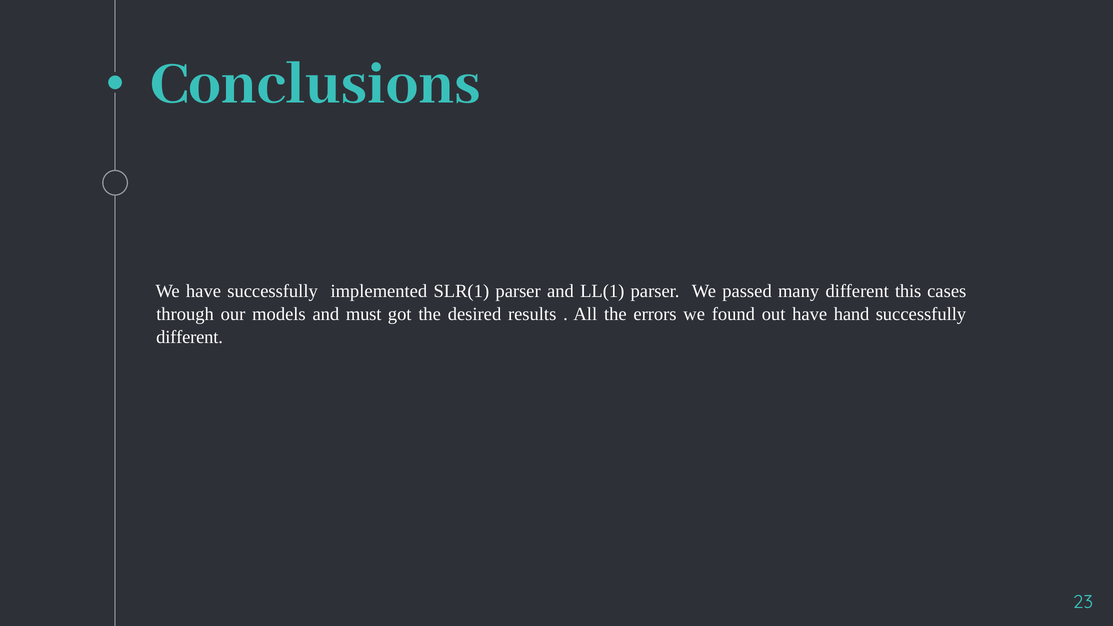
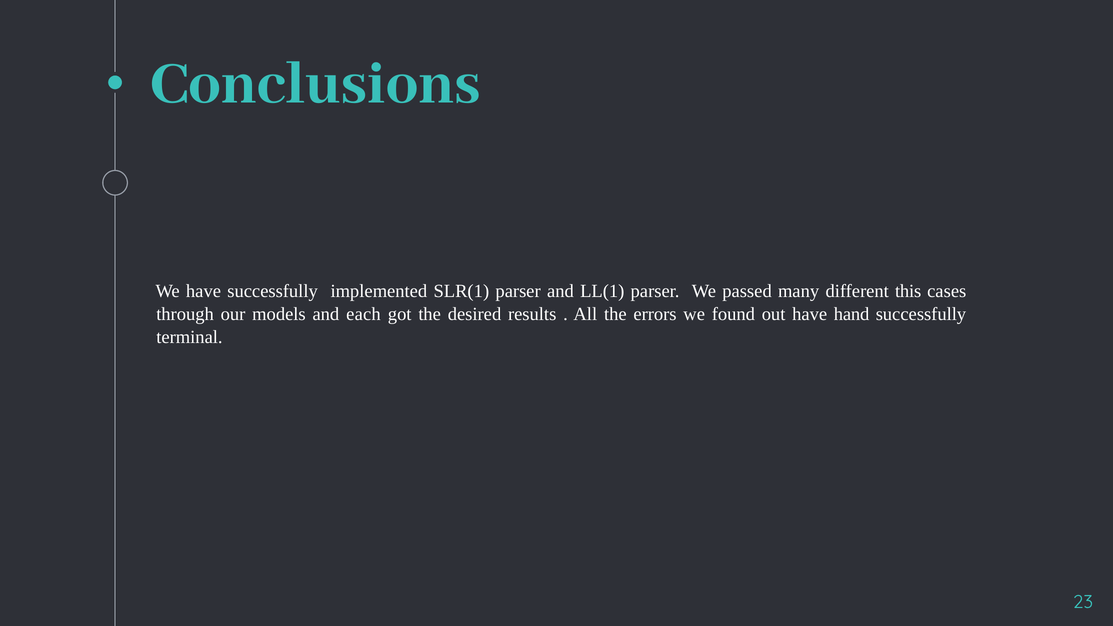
must: must -> each
different at (190, 337): different -> terminal
